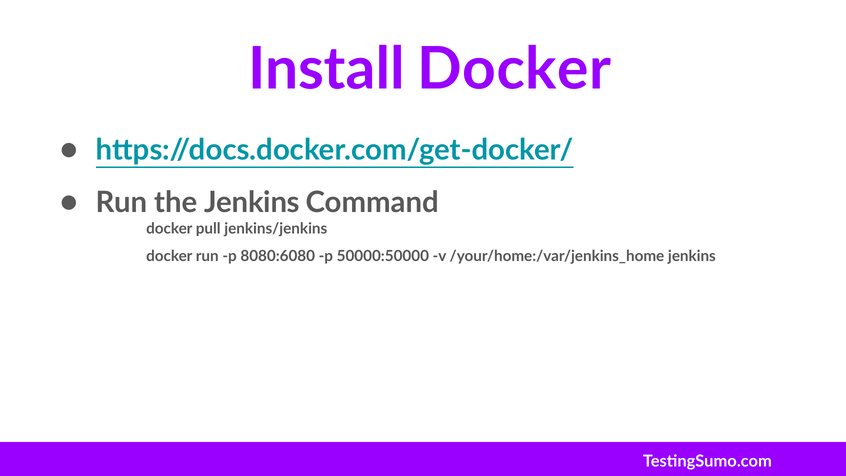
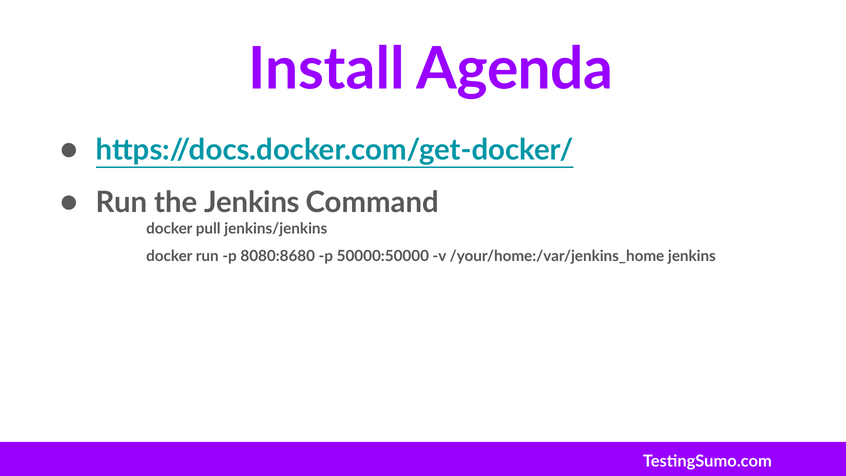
Install Docker: Docker -> Agenda
8080:6080: 8080:6080 -> 8080:8680
